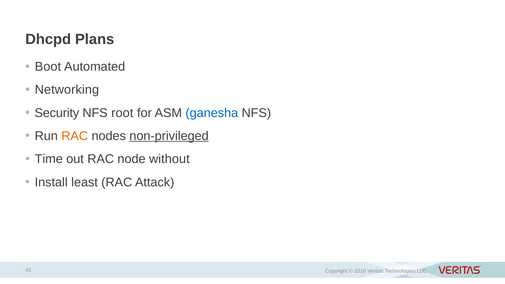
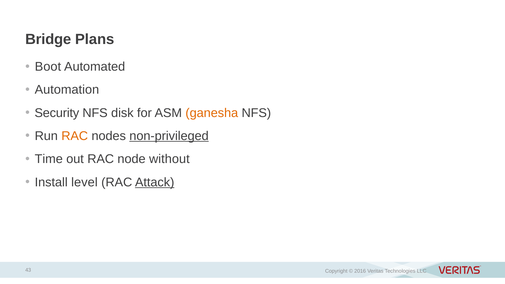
Dhcpd: Dhcpd -> Bridge
Networking: Networking -> Automation
root: root -> disk
ganesha colour: blue -> orange
least: least -> level
Attack underline: none -> present
